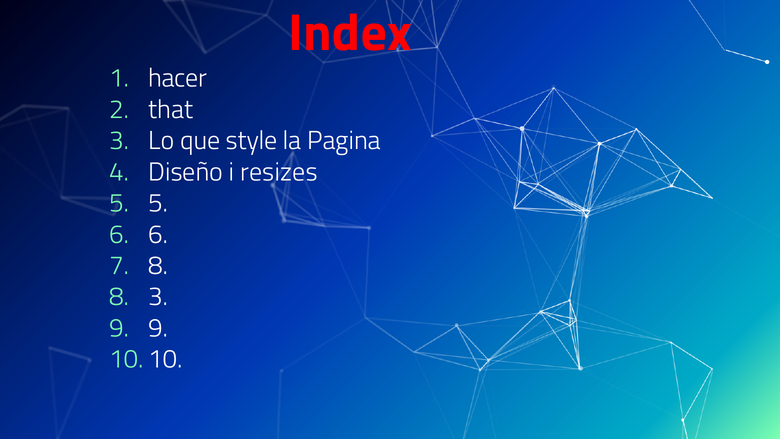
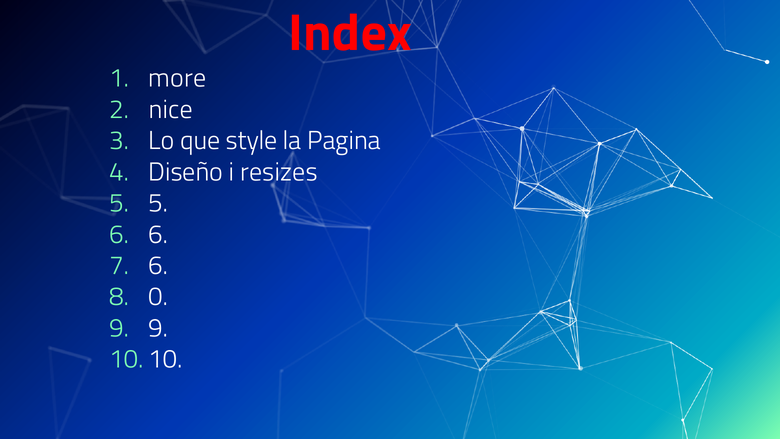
hacer: hacer -> more
that: that -> nice
7 8: 8 -> 6
8 3: 3 -> 0
